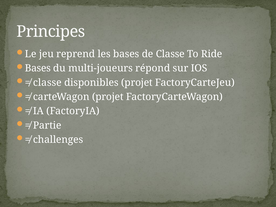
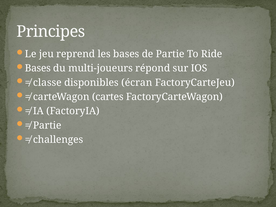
de Classe: Classe -> Partie
disponibles projet: projet -> écran
carteWagon projet: projet -> cartes
